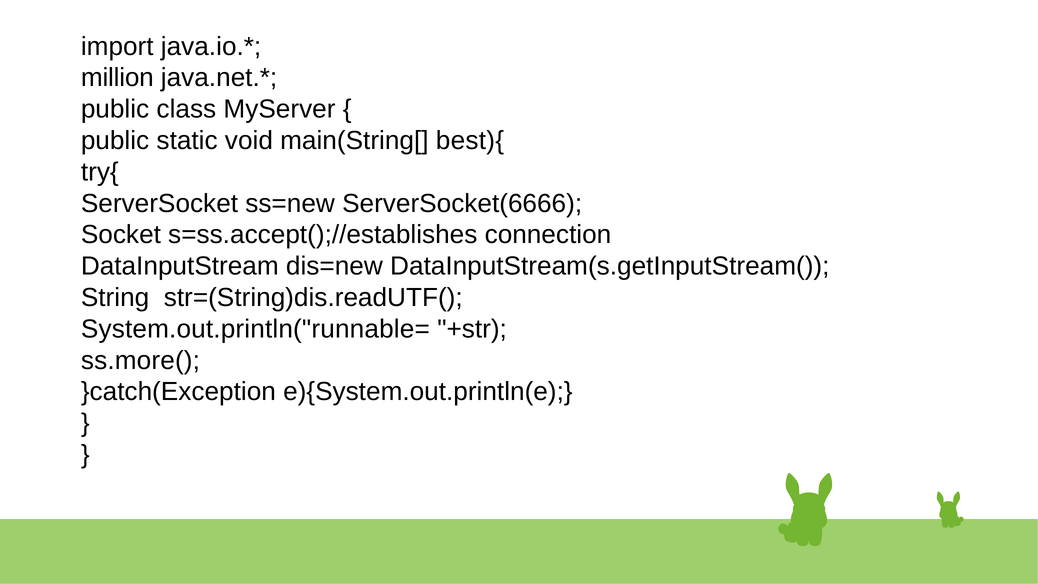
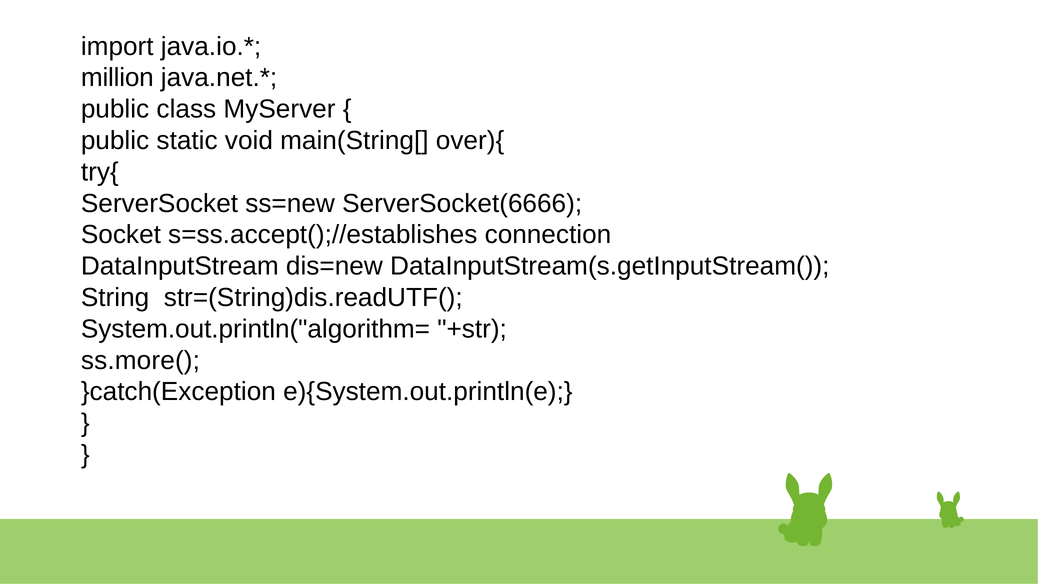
best){: best){ -> over){
System.out.println("runnable=: System.out.println("runnable= -> System.out.println("algorithm=
